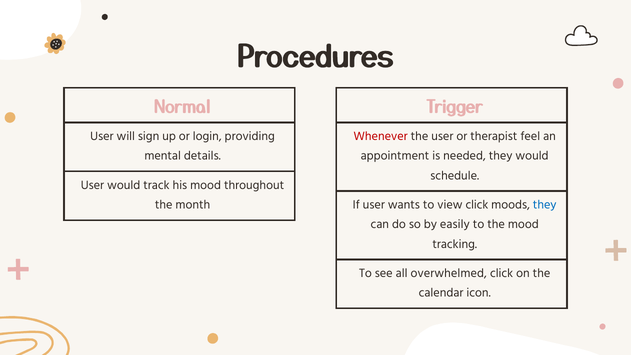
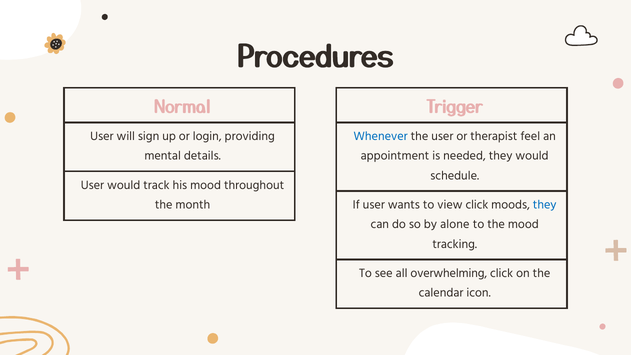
Whenever colour: red -> blue
easily: easily -> alone
overwhelmed: overwhelmed -> overwhelming
